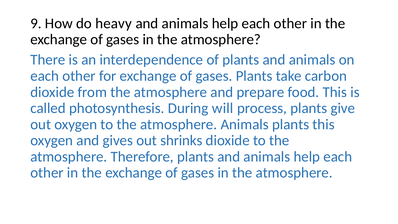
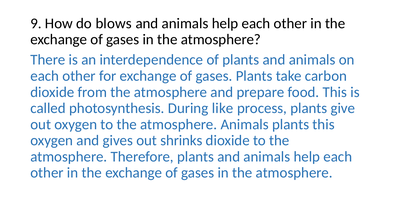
heavy: heavy -> blows
will: will -> like
